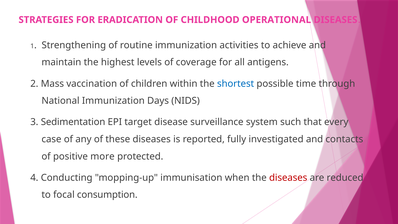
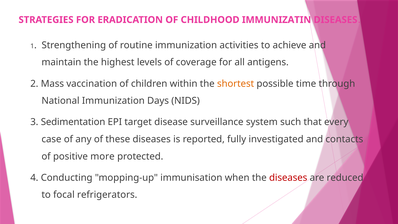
OPERATIONAL: OPERATIONAL -> IMMUNIZATIN
shortest colour: blue -> orange
consumption: consumption -> refrigerators
